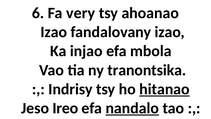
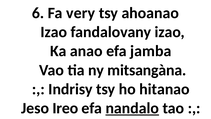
injao: injao -> anao
mbola: mbola -> jamba
tranontsika: tranontsika -> mitsangàna
hitanao underline: present -> none
